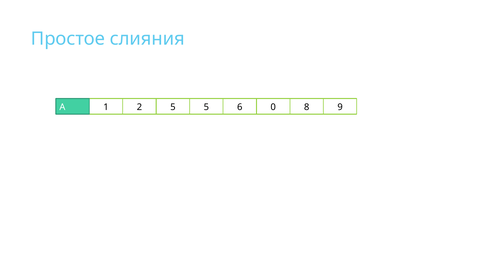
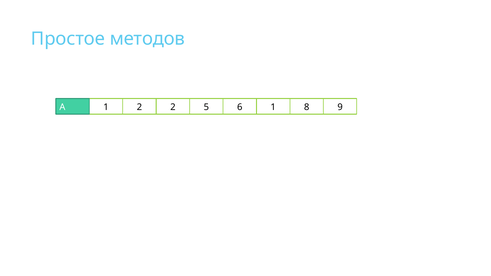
слияния: слияния -> методов
2 5: 5 -> 2
6 0: 0 -> 1
